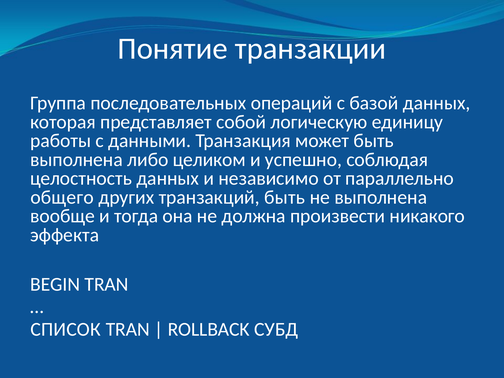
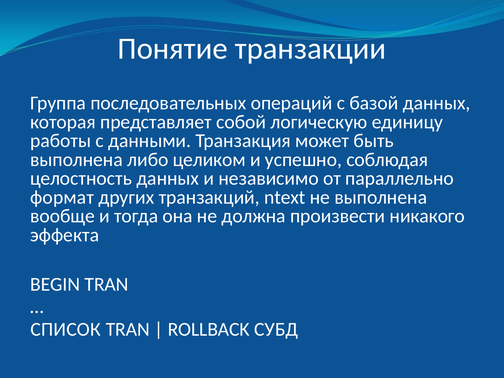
общего: общего -> формат
транзакций быть: быть -> ntext
